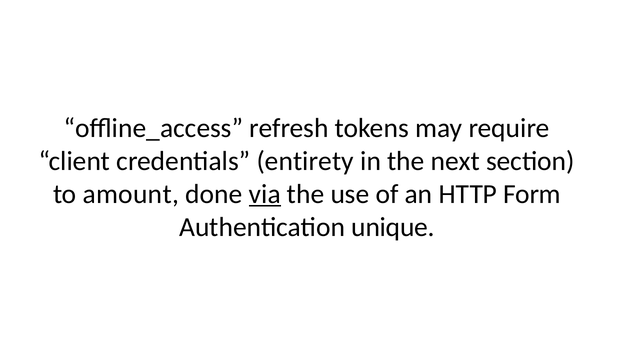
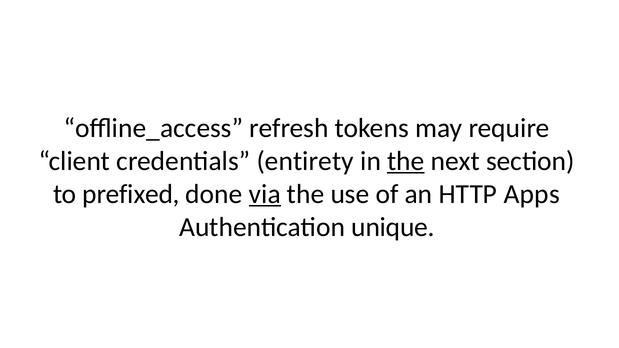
the at (406, 161) underline: none -> present
amount: amount -> prefixed
Form: Form -> Apps
